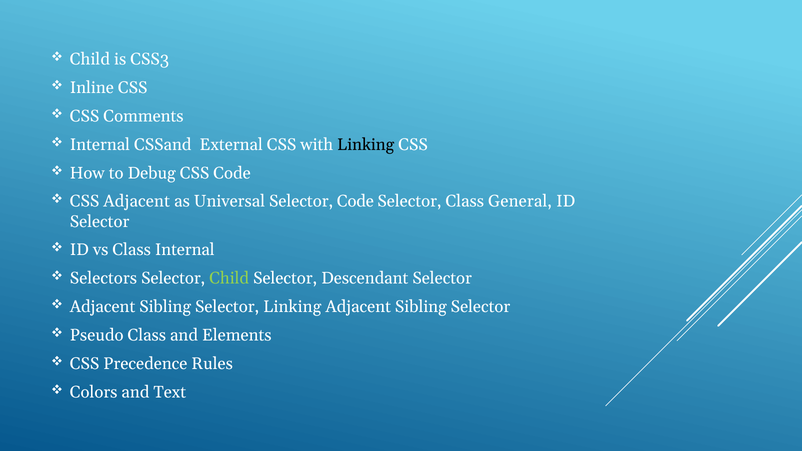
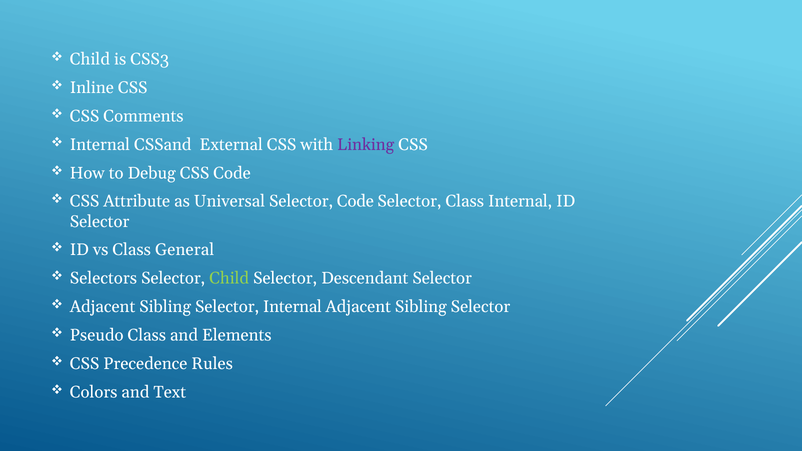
Linking at (366, 145) colour: black -> purple
CSS Adjacent: Adjacent -> Attribute
Class General: General -> Internal
Class Internal: Internal -> General
Selector Linking: Linking -> Internal
